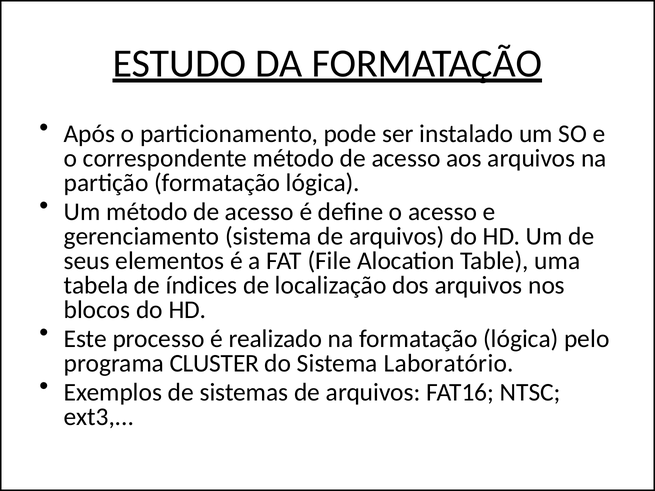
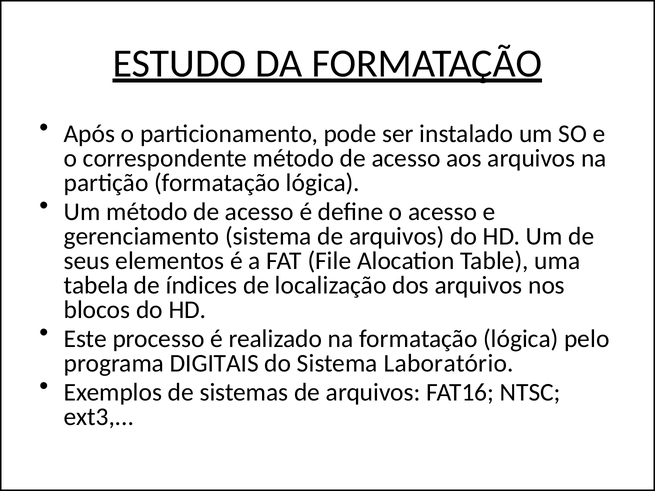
CLUSTER: CLUSTER -> DIGITAIS
